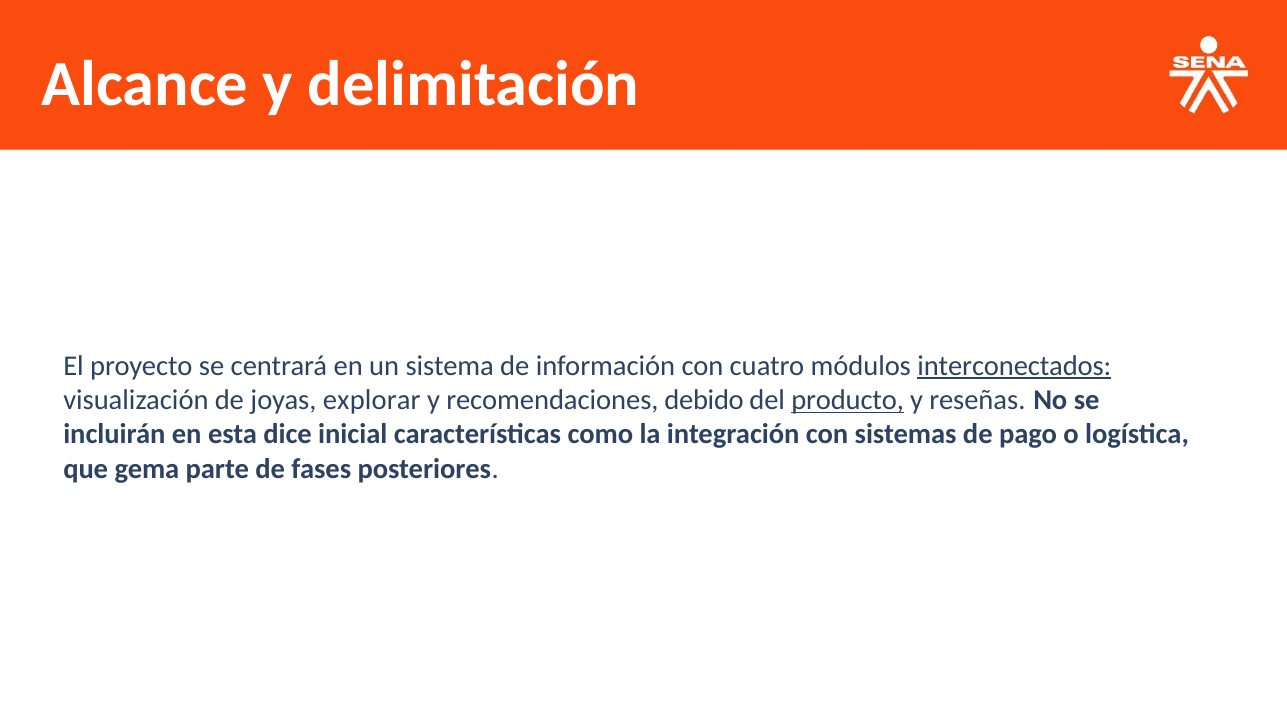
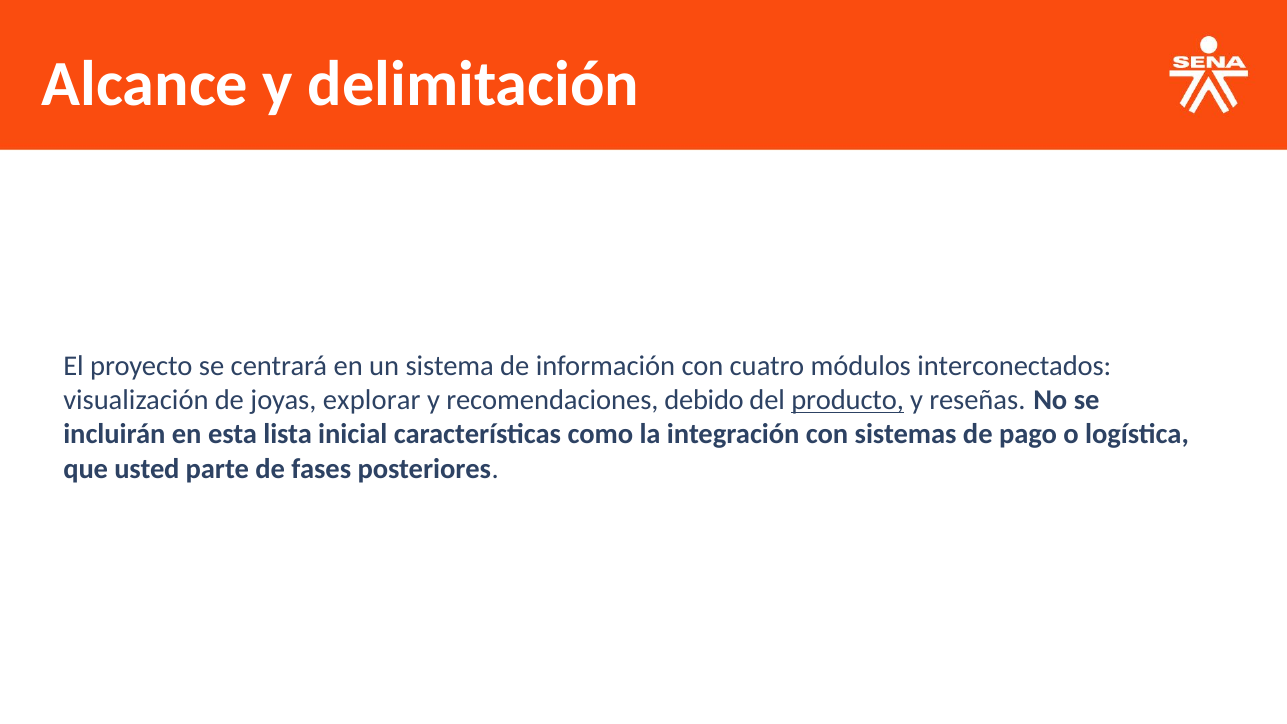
interconectados underline: present -> none
dice: dice -> lista
gema: gema -> usted
